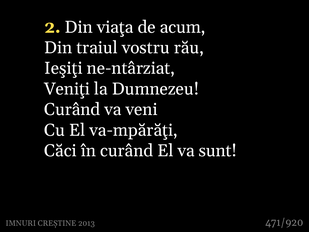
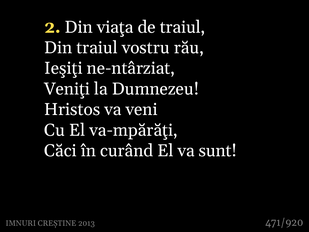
de acum: acum -> traiul
Curând at (72, 109): Curând -> Hristos
